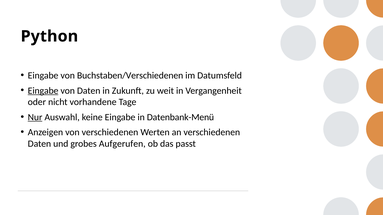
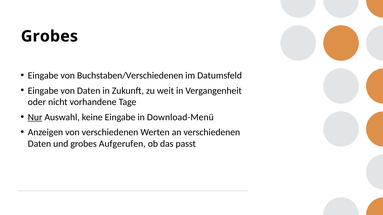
Python at (49, 36): Python -> Grobes
Eingabe at (43, 91) underline: present -> none
Datenbank-Menü: Datenbank-Menü -> Download-Menü
